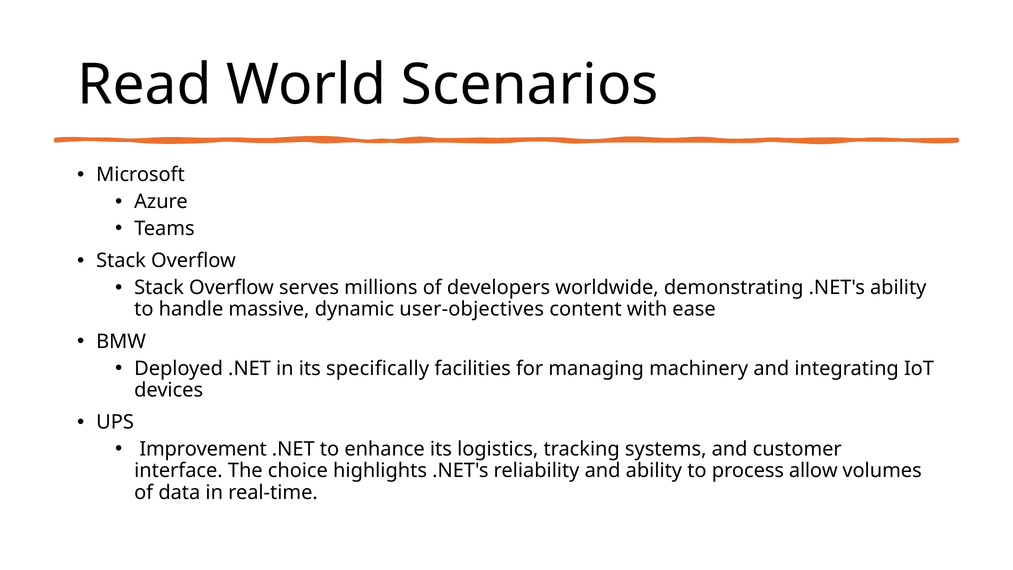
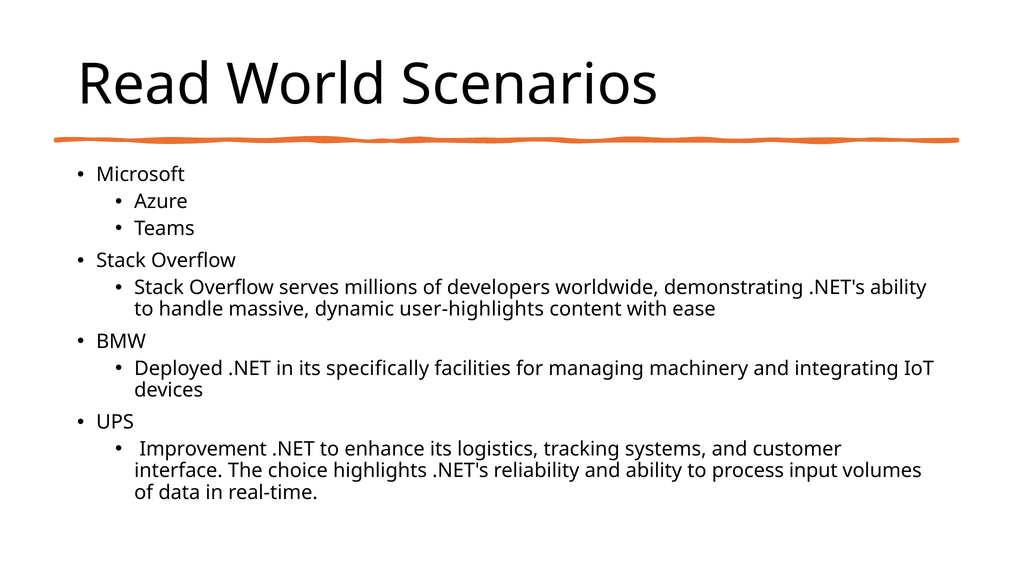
user-objectives: user-objectives -> user-highlights
allow: allow -> input
